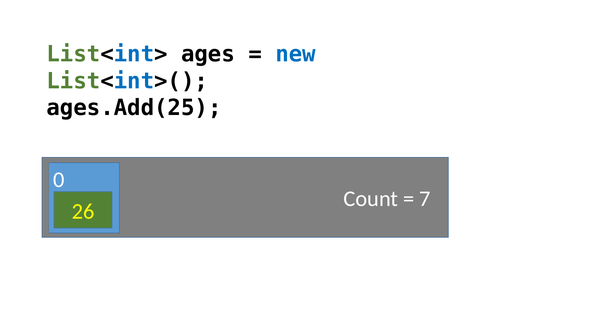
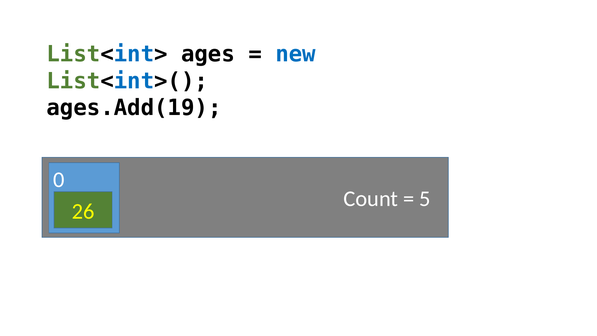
ages.Add(25: ages.Add(25 -> ages.Add(19
7: 7 -> 5
